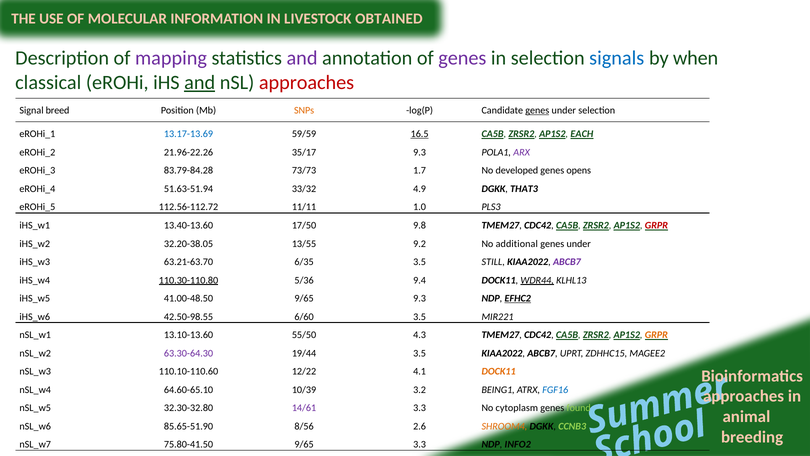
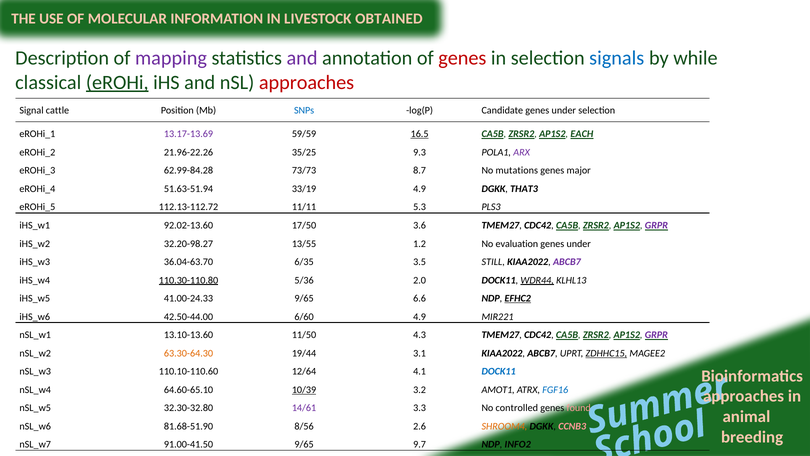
genes at (462, 58) colour: purple -> red
when: when -> while
eROHi underline: none -> present
and at (200, 83) underline: present -> none
breed: breed -> cattle
SNPs colour: orange -> blue
genes at (537, 110) underline: present -> none
13.17-13.69 colour: blue -> purple
35/17: 35/17 -> 35/25
83.79-84.28: 83.79-84.28 -> 62.99-84.28
1.7: 1.7 -> 8.7
developed: developed -> mutations
opens: opens -> major
33/32: 33/32 -> 33/19
112.56-112.72: 112.56-112.72 -> 112.13-112.72
1.0: 1.0 -> 5.3
13.40-13.60: 13.40-13.60 -> 92.02-13.60
9.8: 9.8 -> 3.6
GRPR at (656, 225) colour: red -> purple
32.20-38.05: 32.20-38.05 -> 32.20-98.27
9.2: 9.2 -> 1.2
additional: additional -> evaluation
63.21-63.70: 63.21-63.70 -> 36.04-63.70
9.4: 9.4 -> 2.0
41.00-48.50: 41.00-48.50 -> 41.00-24.33
9/65 9.3: 9.3 -> 6.6
42.50-98.55: 42.50-98.55 -> 42.50-44.00
6/60 3.5: 3.5 -> 4.9
55/50: 55/50 -> 11/50
GRPR at (656, 335) colour: orange -> purple
63.30-64.30 colour: purple -> orange
19/44 3.5: 3.5 -> 3.1
ZDHHC15 underline: none -> present
12/22: 12/22 -> 12/64
DOCK11 at (499, 371) colour: orange -> blue
10/39 underline: none -> present
BEING1: BEING1 -> AMOT1
cytoplasm: cytoplasm -> controlled
found colour: light green -> pink
85.65-51.90: 85.65-51.90 -> 81.68-51.90
CCNB3 colour: light green -> pink
75.80-41.50: 75.80-41.50 -> 91.00-41.50
9/65 3.3: 3.3 -> 9.7
